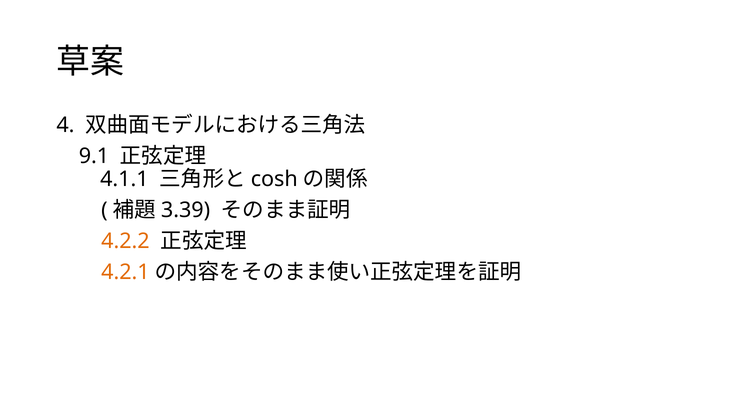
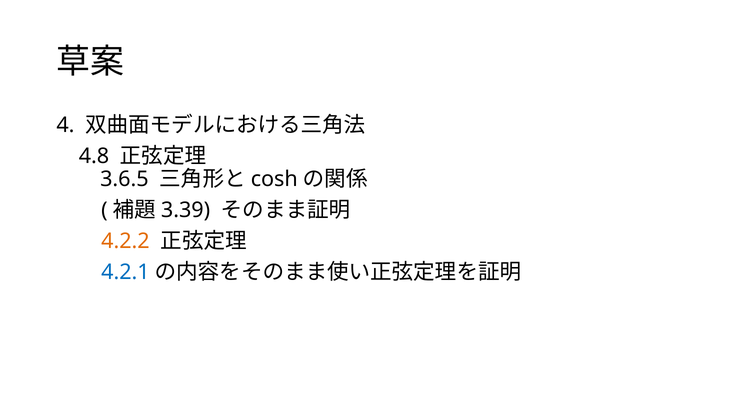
9.1: 9.1 -> 4.8
4.1.1: 4.1.1 -> 3.6.5
4.2.1 colour: orange -> blue
